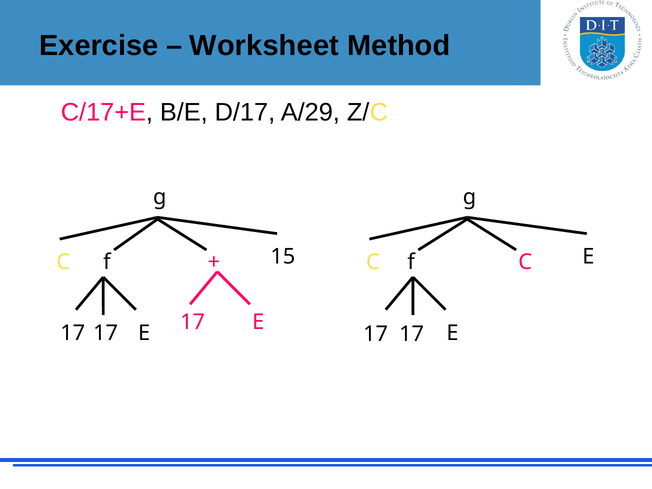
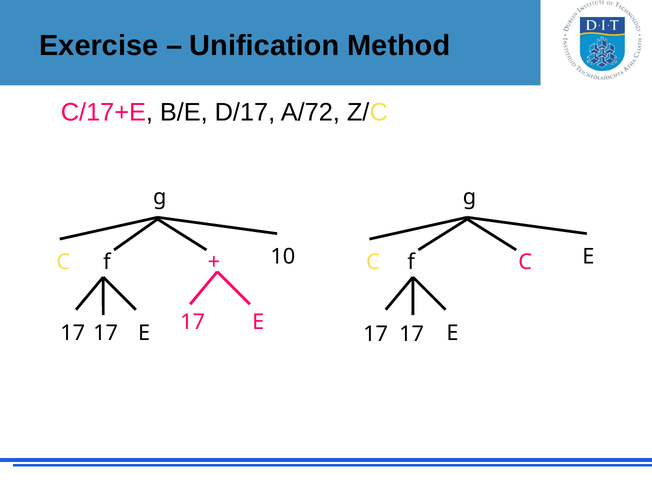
Worksheet: Worksheet -> Unification
A/29: A/29 -> A/72
15: 15 -> 10
